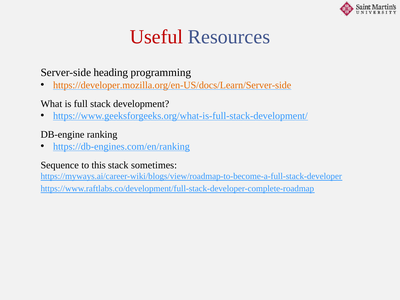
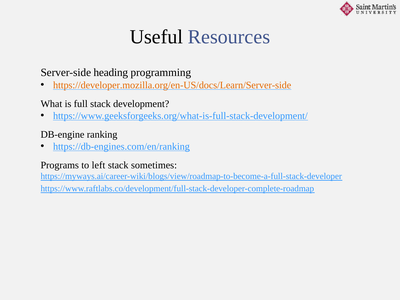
Useful colour: red -> black
Sequence: Sequence -> Programs
this: this -> left
